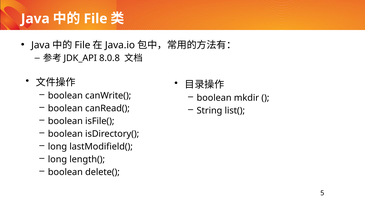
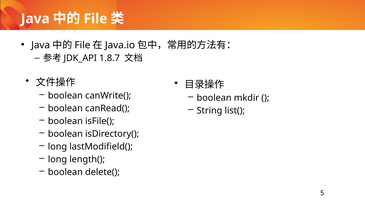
8.0.8: 8.0.8 -> 1.8.7
